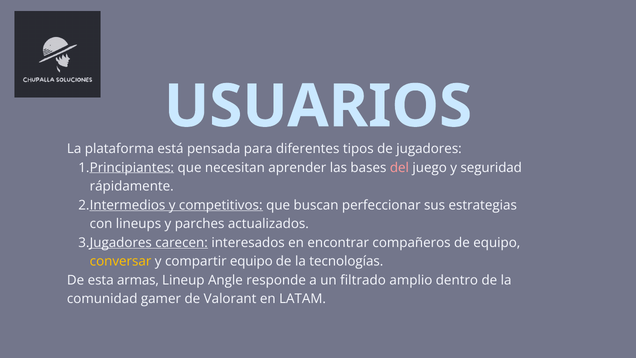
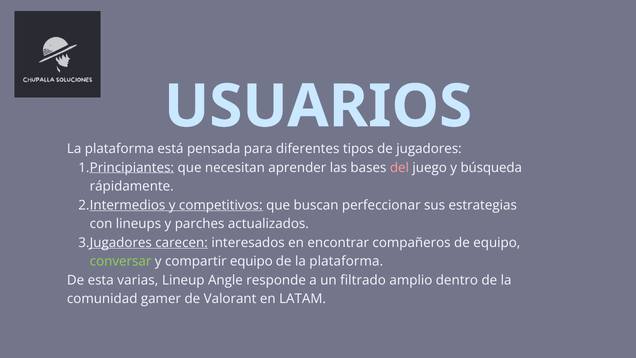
seguridad: seguridad -> búsqueda
conversar colour: yellow -> light green
de la tecnologías: tecnologías -> plataforma
armas: armas -> varias
